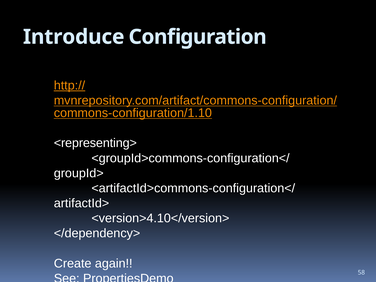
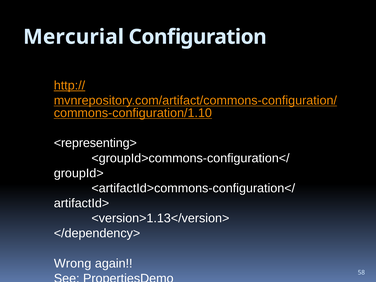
Introduce: Introduce -> Mercurial
<version>4.10</version>: <version>4.10</version> -> <version>1.13</version>
Create: Create -> Wrong
